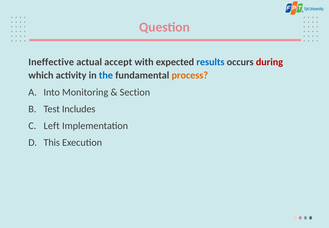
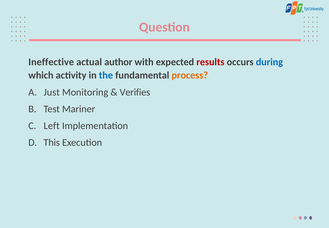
accept: accept -> author
results colour: blue -> red
during colour: red -> blue
Into: Into -> Just
Section: Section -> Verifies
Includes: Includes -> Mariner
